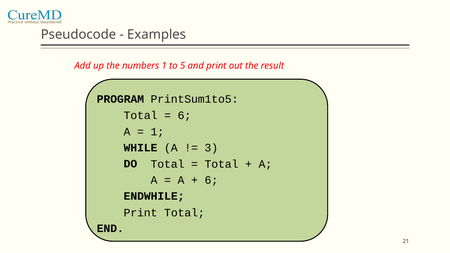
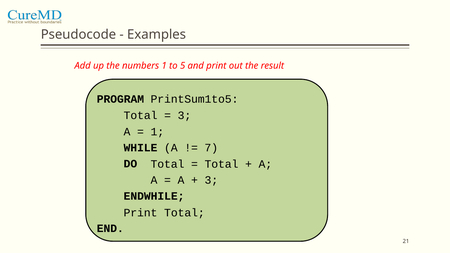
6 at (184, 116): 6 -> 3
3: 3 -> 7
6 at (211, 180): 6 -> 3
